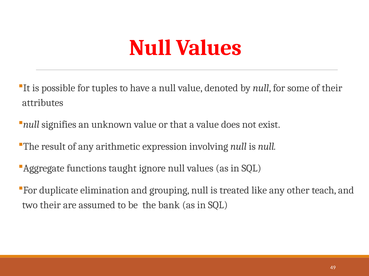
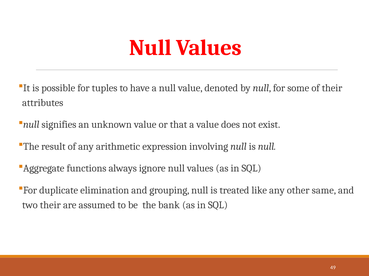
taught: taught -> always
teach: teach -> same
